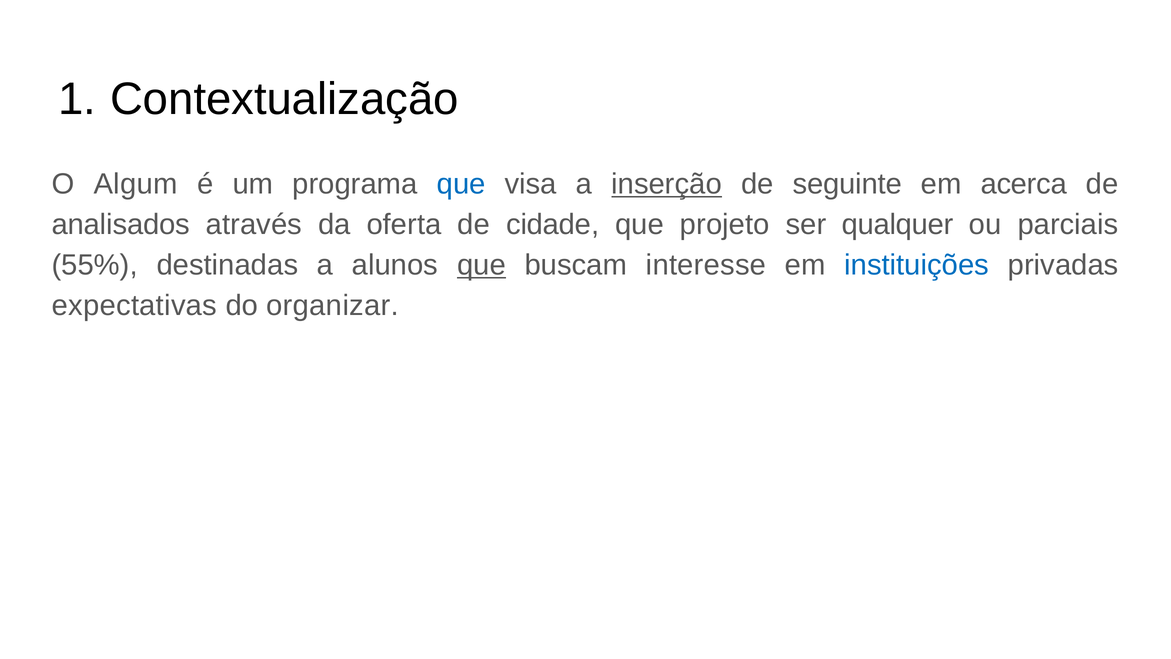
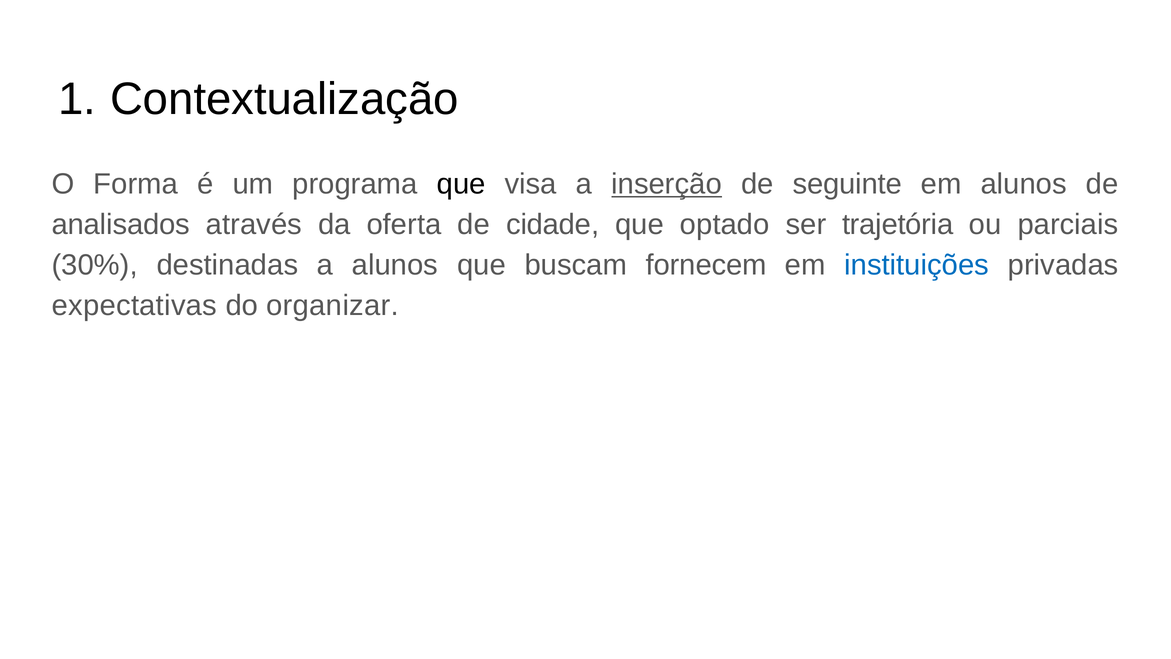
Algum: Algum -> Forma
que at (461, 184) colour: blue -> black
em acerca: acerca -> alunos
projeto: projeto -> optado
qualquer: qualquer -> trajetória
55%: 55% -> 30%
que at (481, 265) underline: present -> none
interesse: interesse -> fornecem
